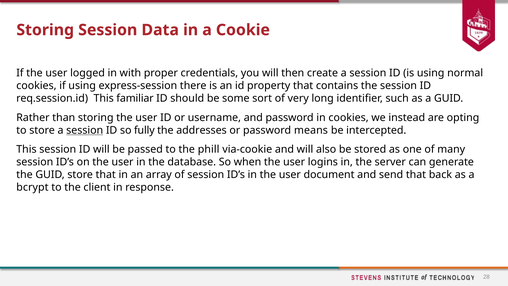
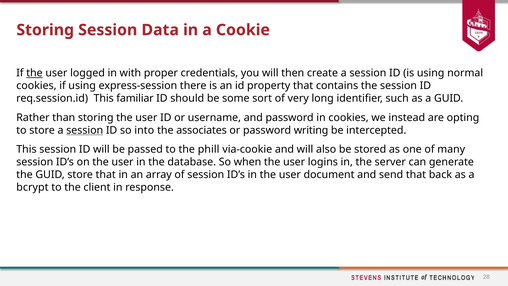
the at (34, 73) underline: none -> present
fully: fully -> into
addresses: addresses -> associates
means: means -> writing
